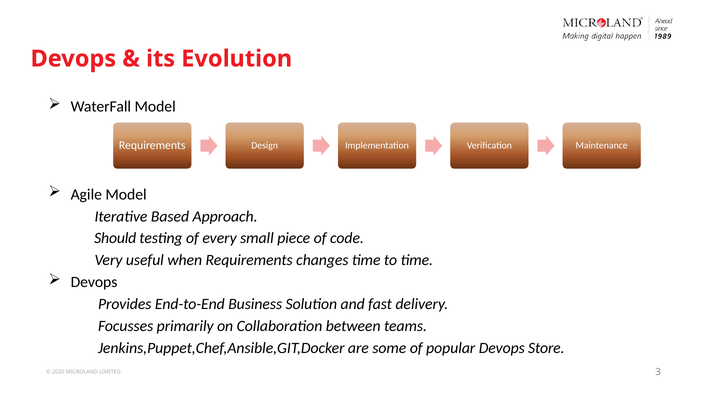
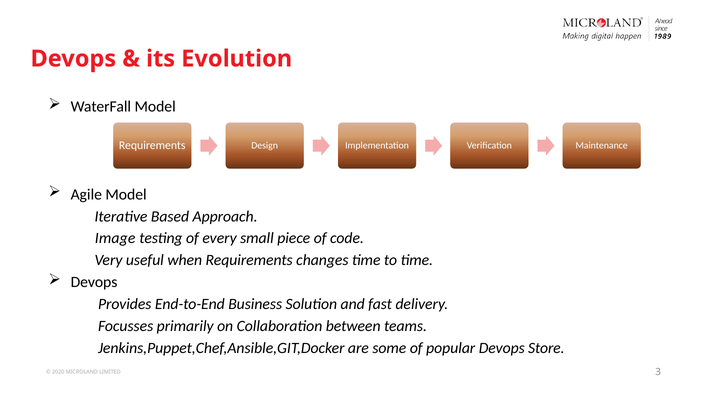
Should: Should -> Image
